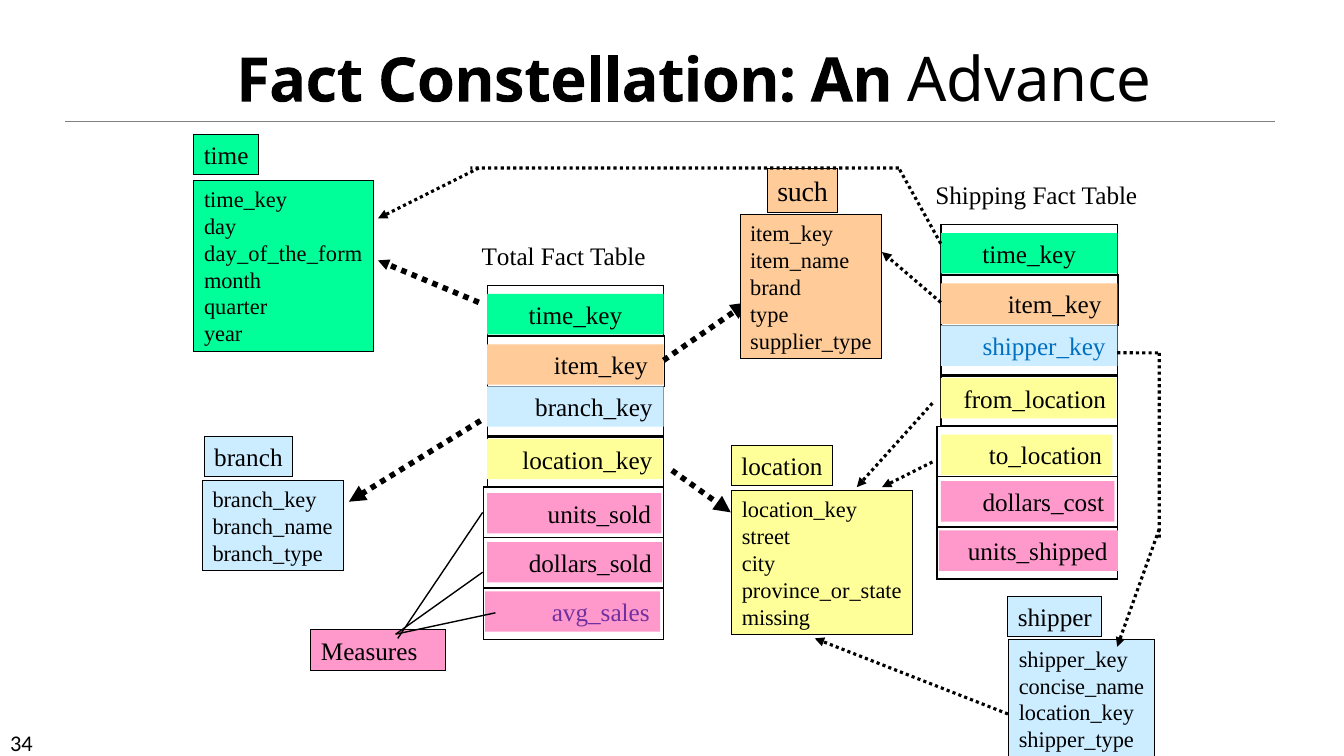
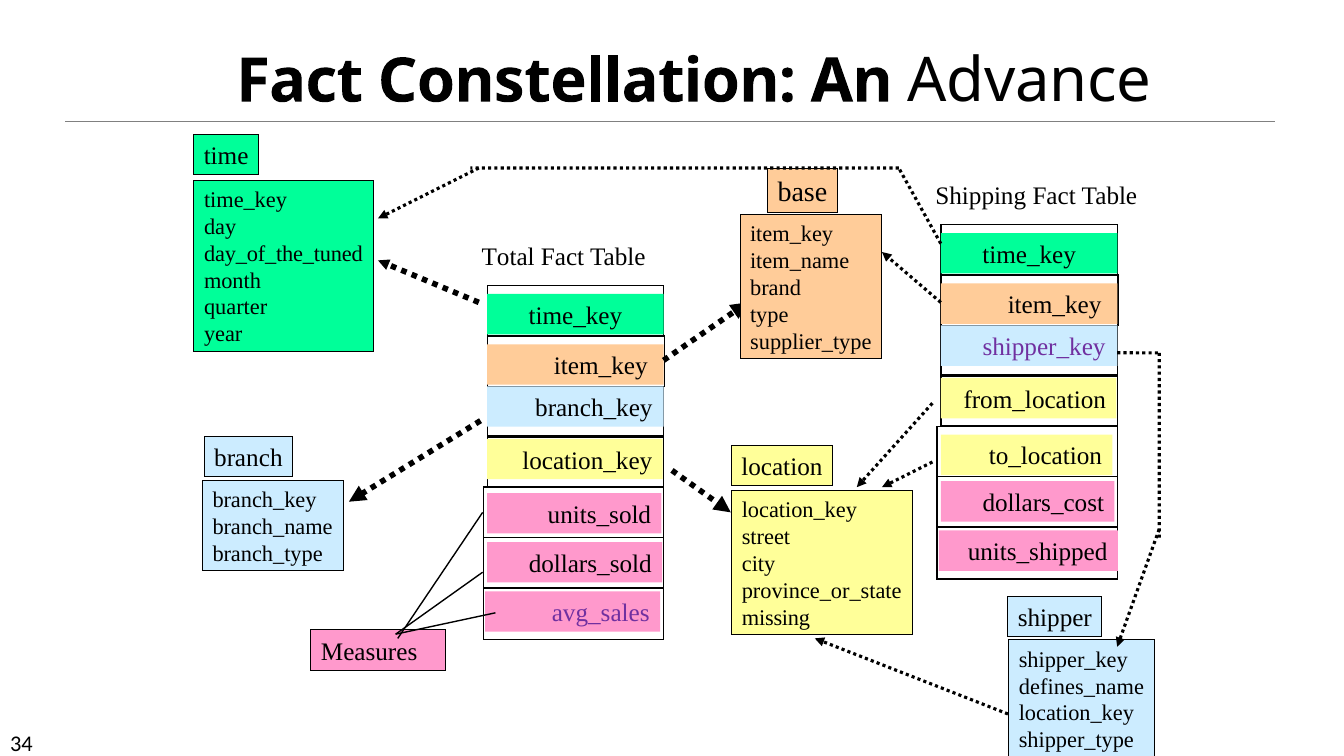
such: such -> base
day_of_the_form: day_of_the_form -> day_of_the_tuned
shipper_key at (1044, 347) colour: blue -> purple
concise_name: concise_name -> defines_name
